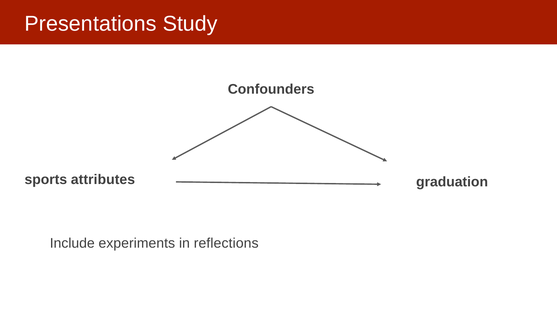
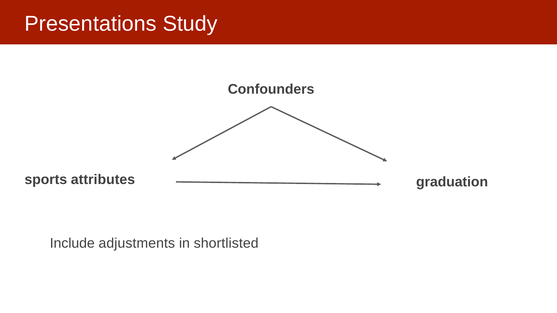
experiments: experiments -> adjustments
reflections: reflections -> shortlisted
